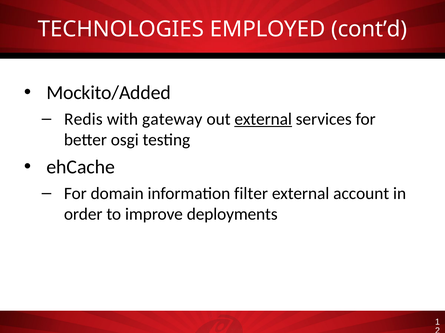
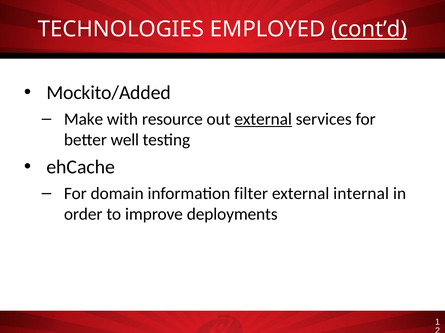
cont’d underline: none -> present
Redis: Redis -> Make
gateway: gateway -> resource
osgi: osgi -> well
account: account -> internal
